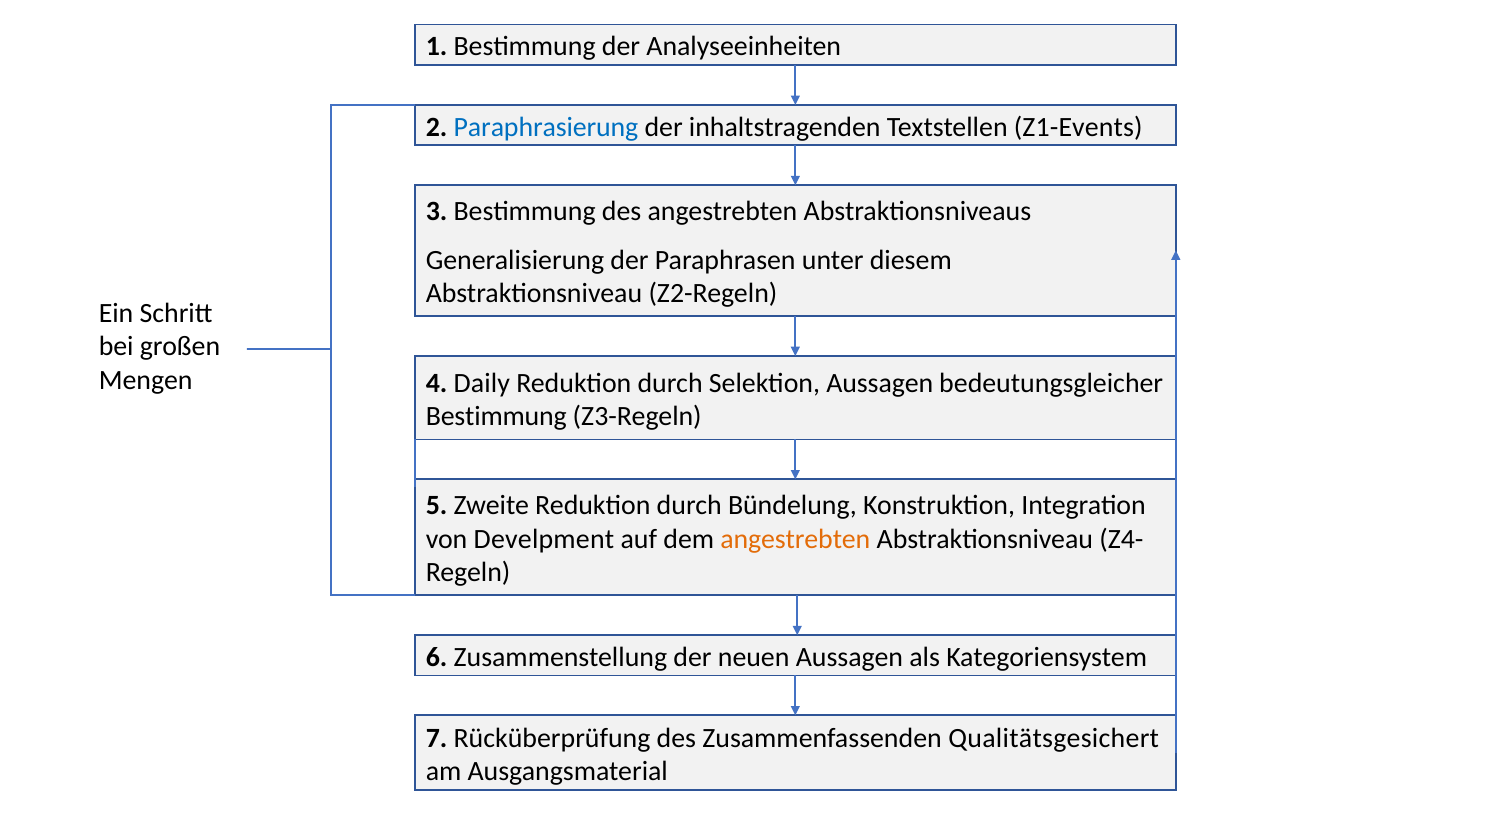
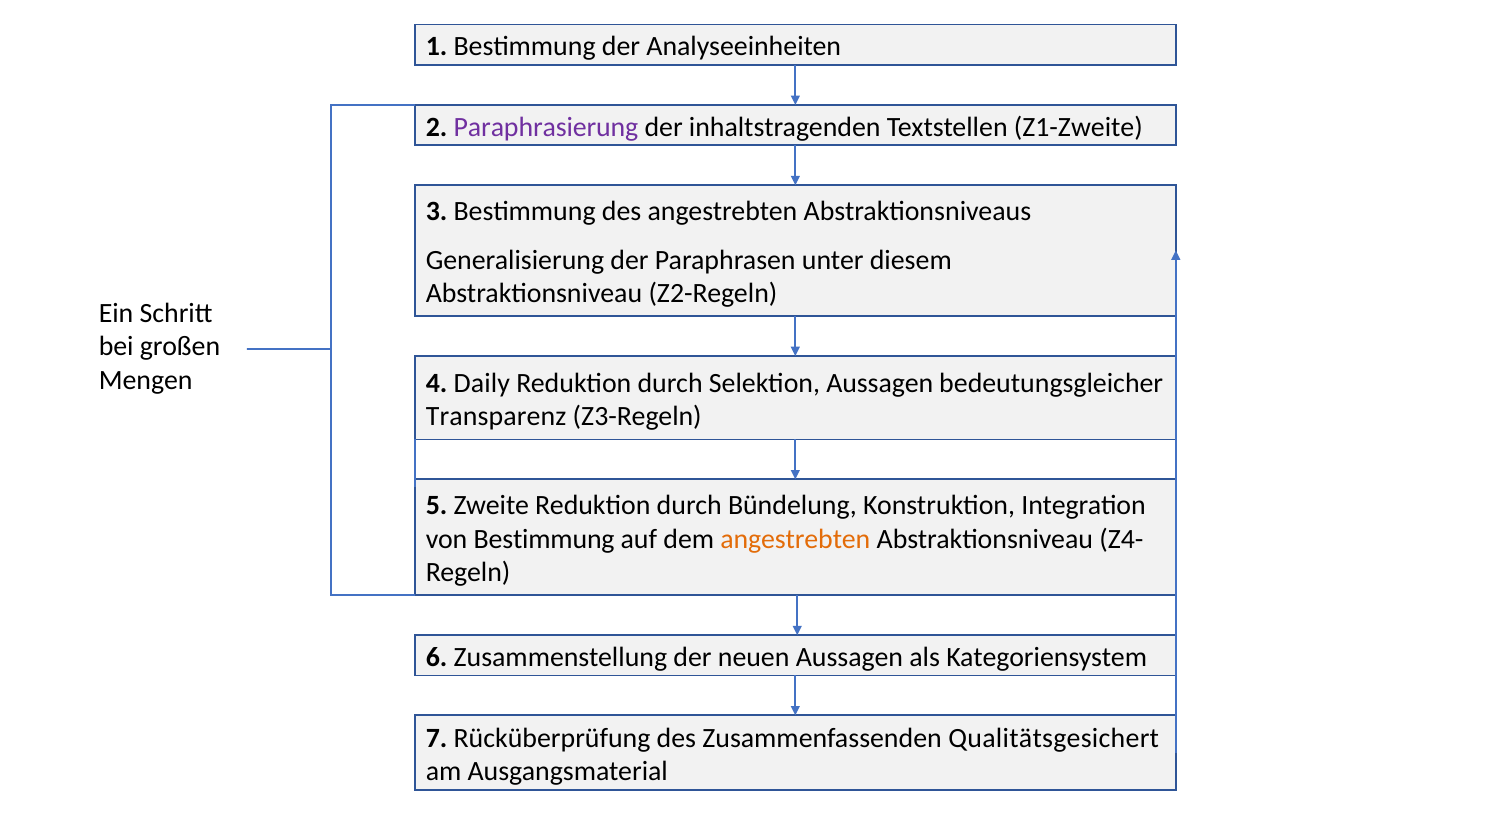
Paraphrasierung colour: blue -> purple
Z1-Events: Z1-Events -> Z1-Zweite
Bestimmung at (496, 416): Bestimmung -> Transparenz
von Develpment: Develpment -> Bestimmung
